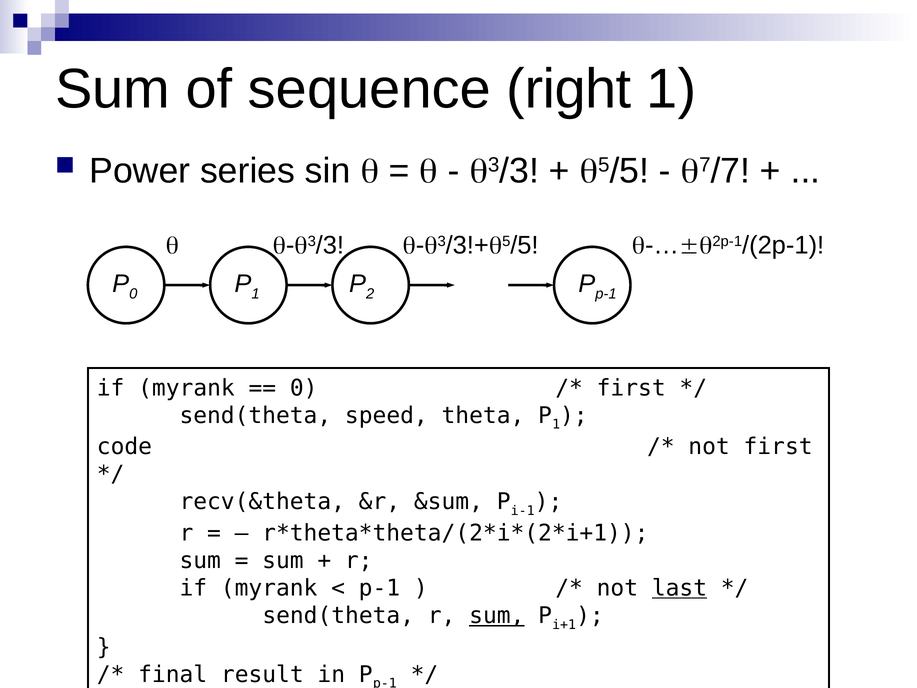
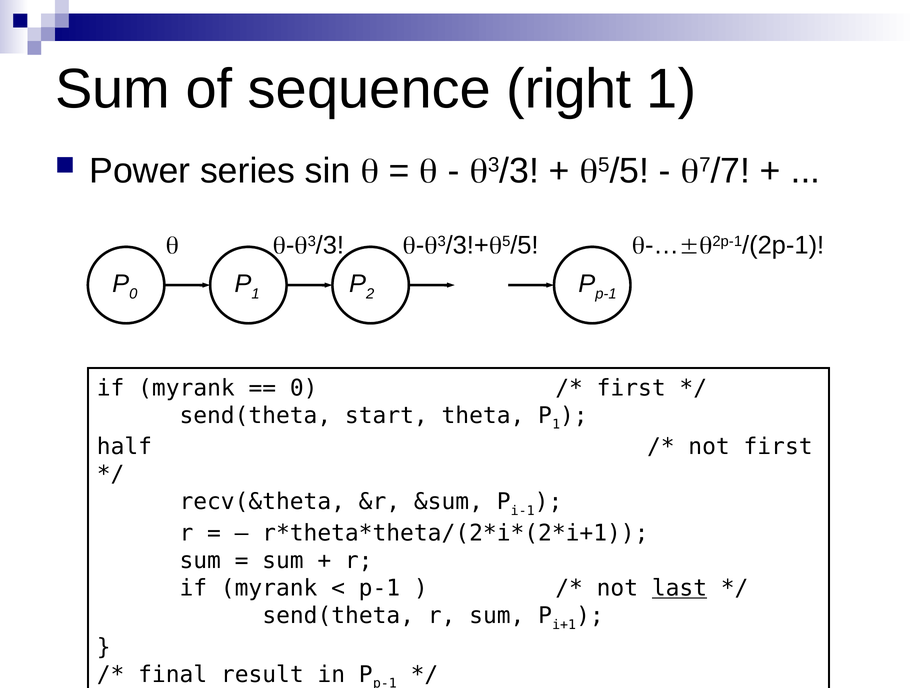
speed: speed -> start
code: code -> half
sum at (497, 615) underline: present -> none
